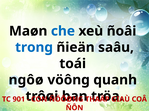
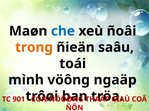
trong colour: blue -> orange
ngôø: ngôø -> mình
quanh: quanh -> ngaäp
